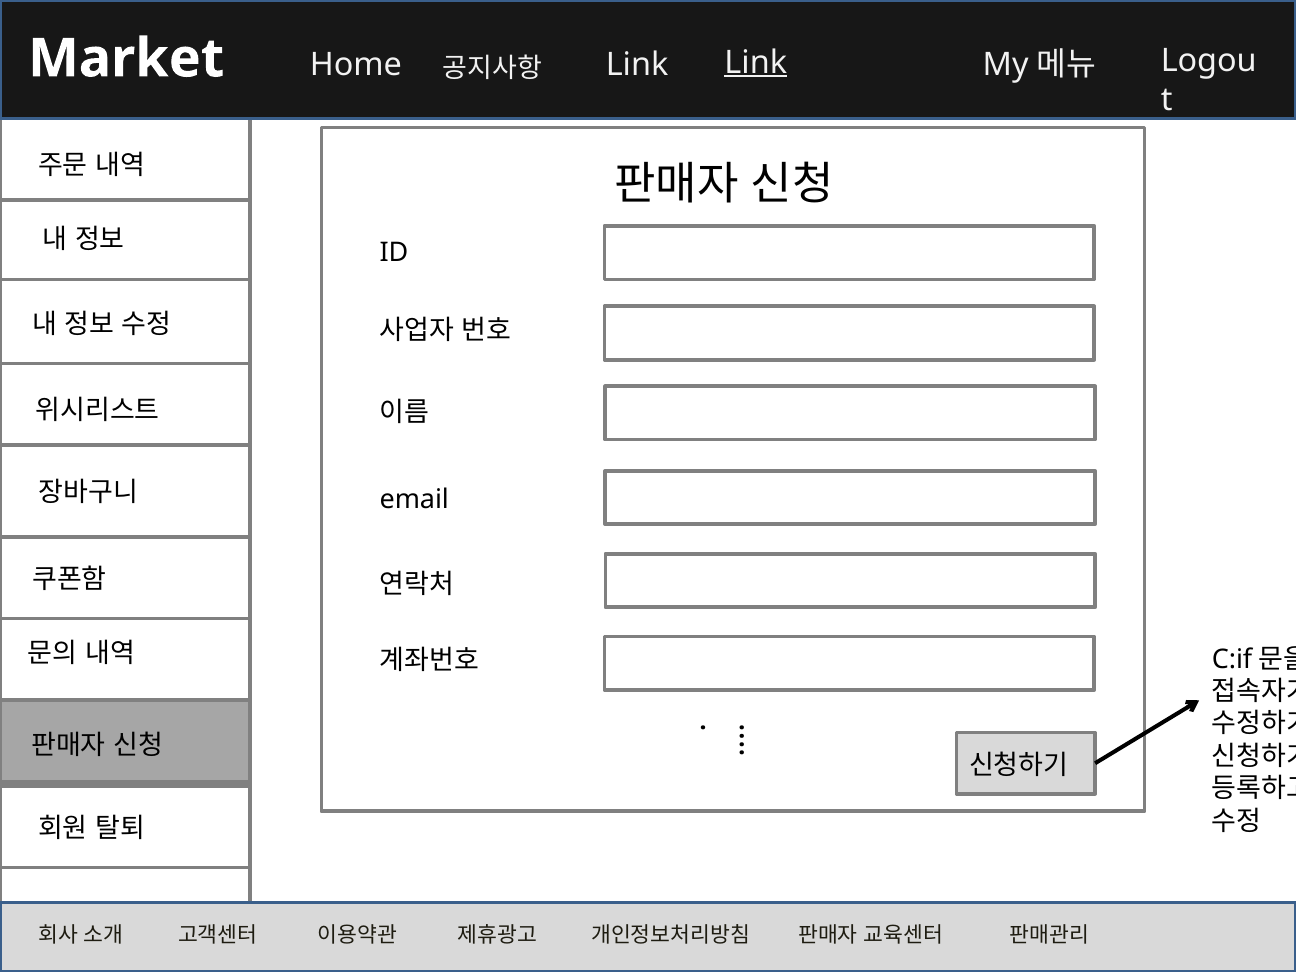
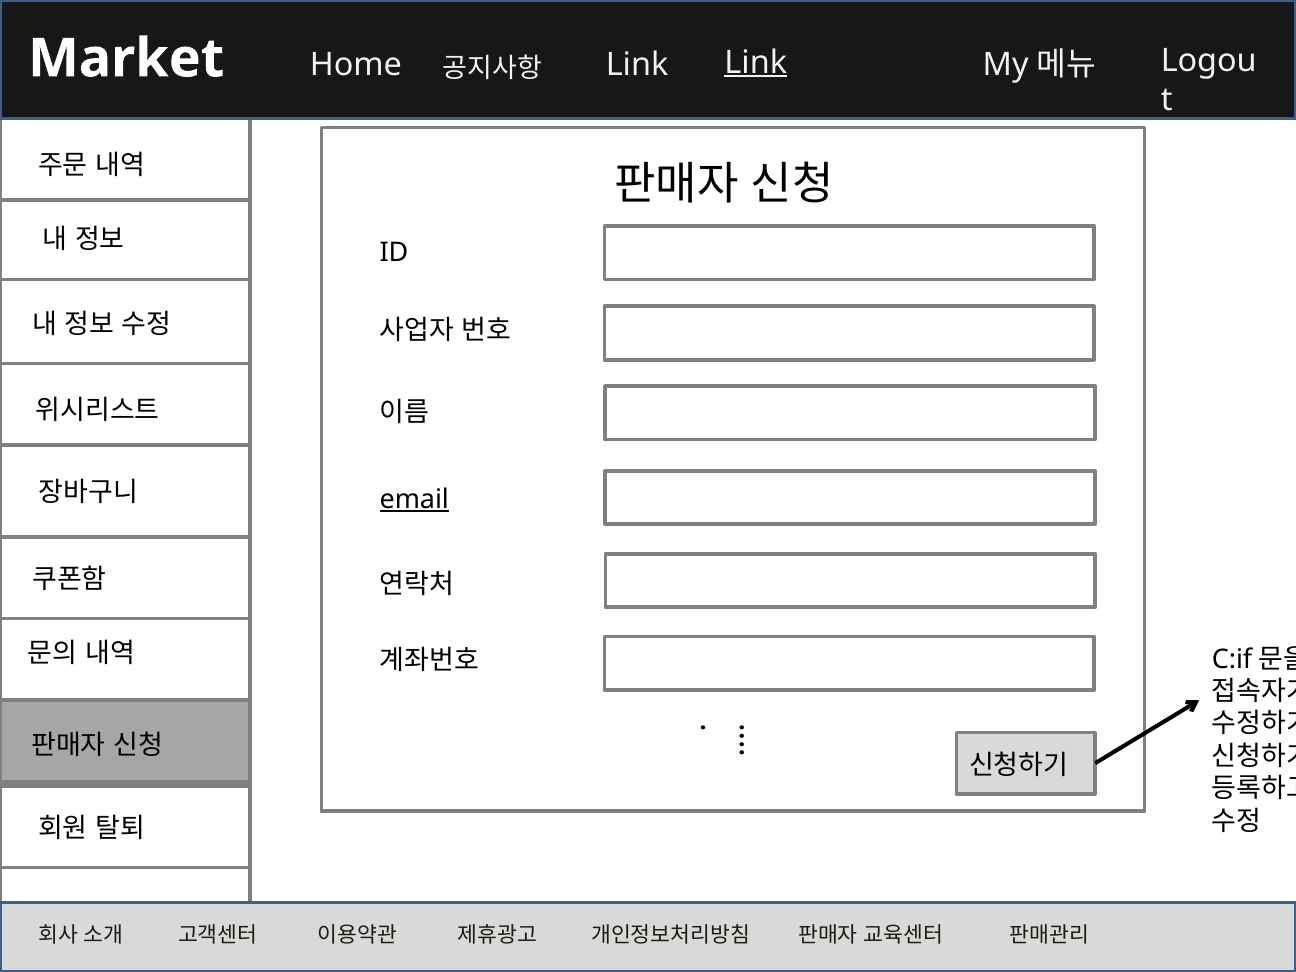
email underline: none -> present
